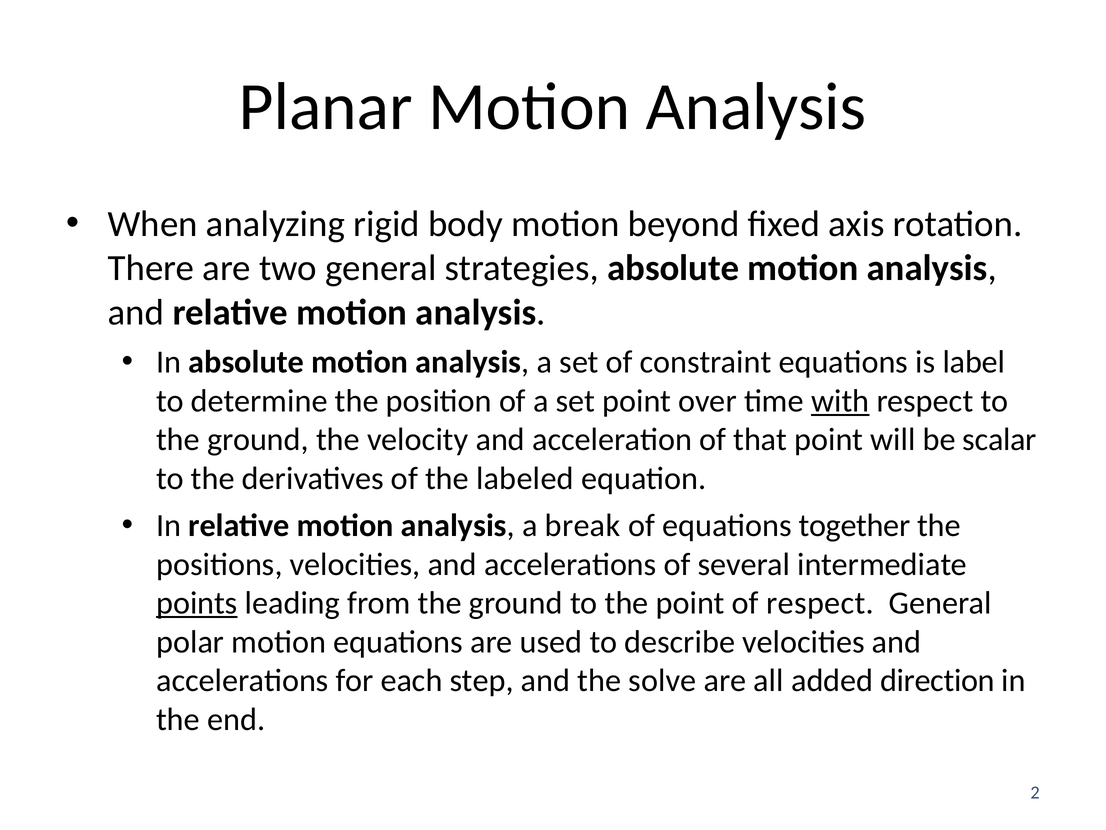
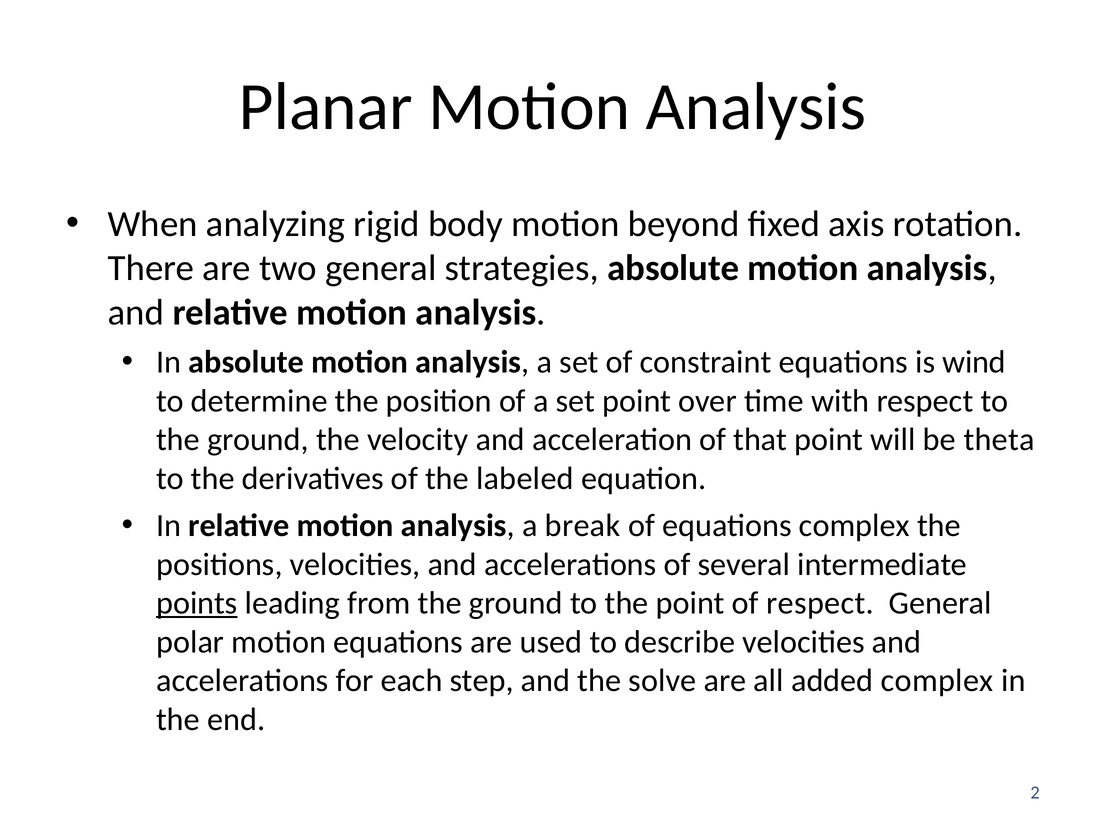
label: label -> wind
with underline: present -> none
scalar: scalar -> theta
equations together: together -> complex
added direction: direction -> complex
